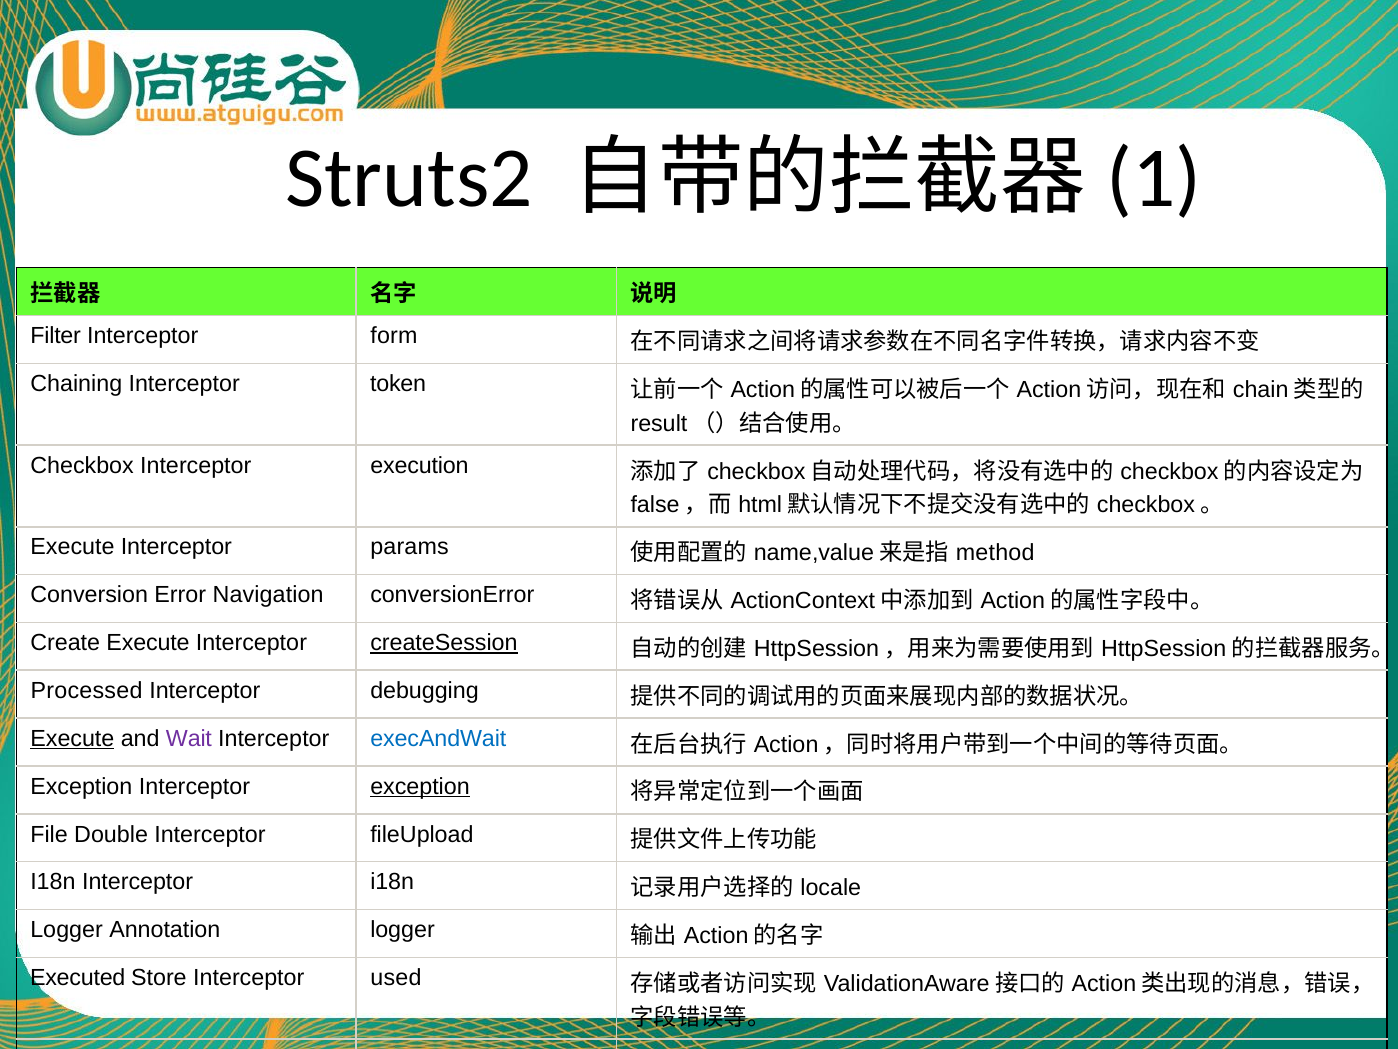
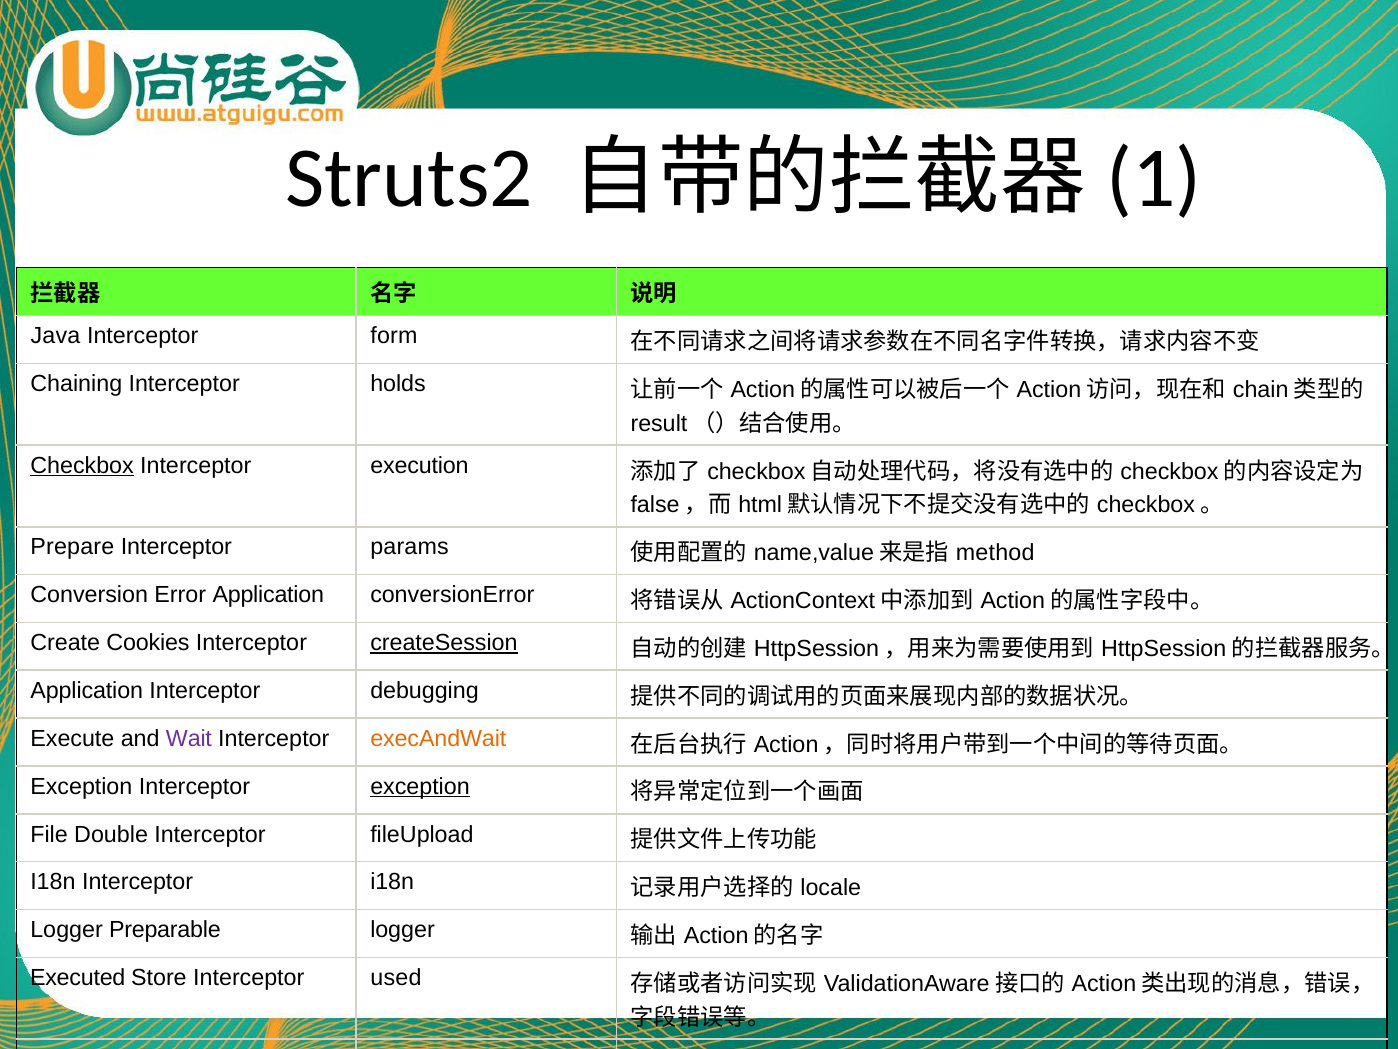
Filter: Filter -> Java
token: token -> holds
Checkbox underline: none -> present
Execute at (72, 547): Execute -> Prepare
Error Navigation: Navigation -> Application
Create Execute: Execute -> Cookies
Processed at (87, 690): Processed -> Application
Execute at (72, 738) underline: present -> none
execAndWait colour: blue -> orange
Annotation: Annotation -> Preparable
